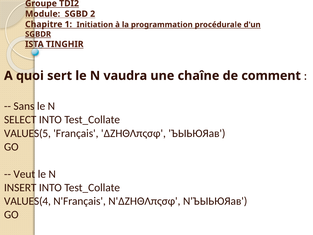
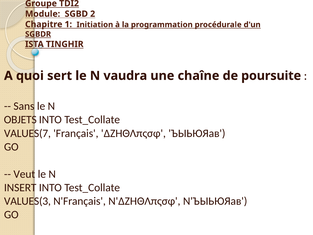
comment: comment -> poursuite
SELECT: SELECT -> OBJETS
VALUES(5: VALUES(5 -> VALUES(7
VALUES(4: VALUES(4 -> VALUES(3
